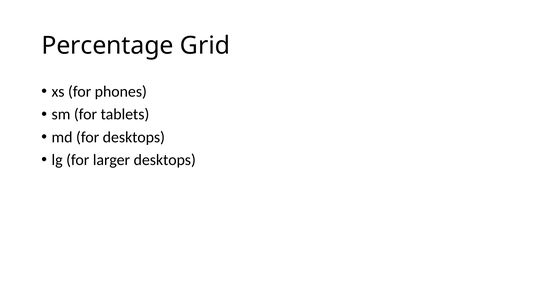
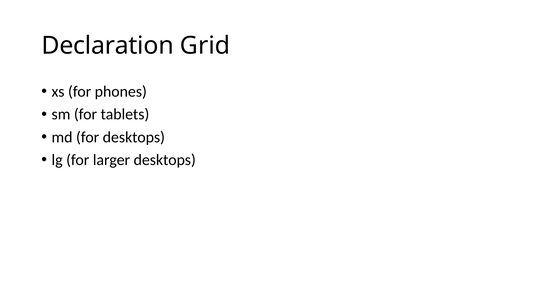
Percentage: Percentage -> Declaration
